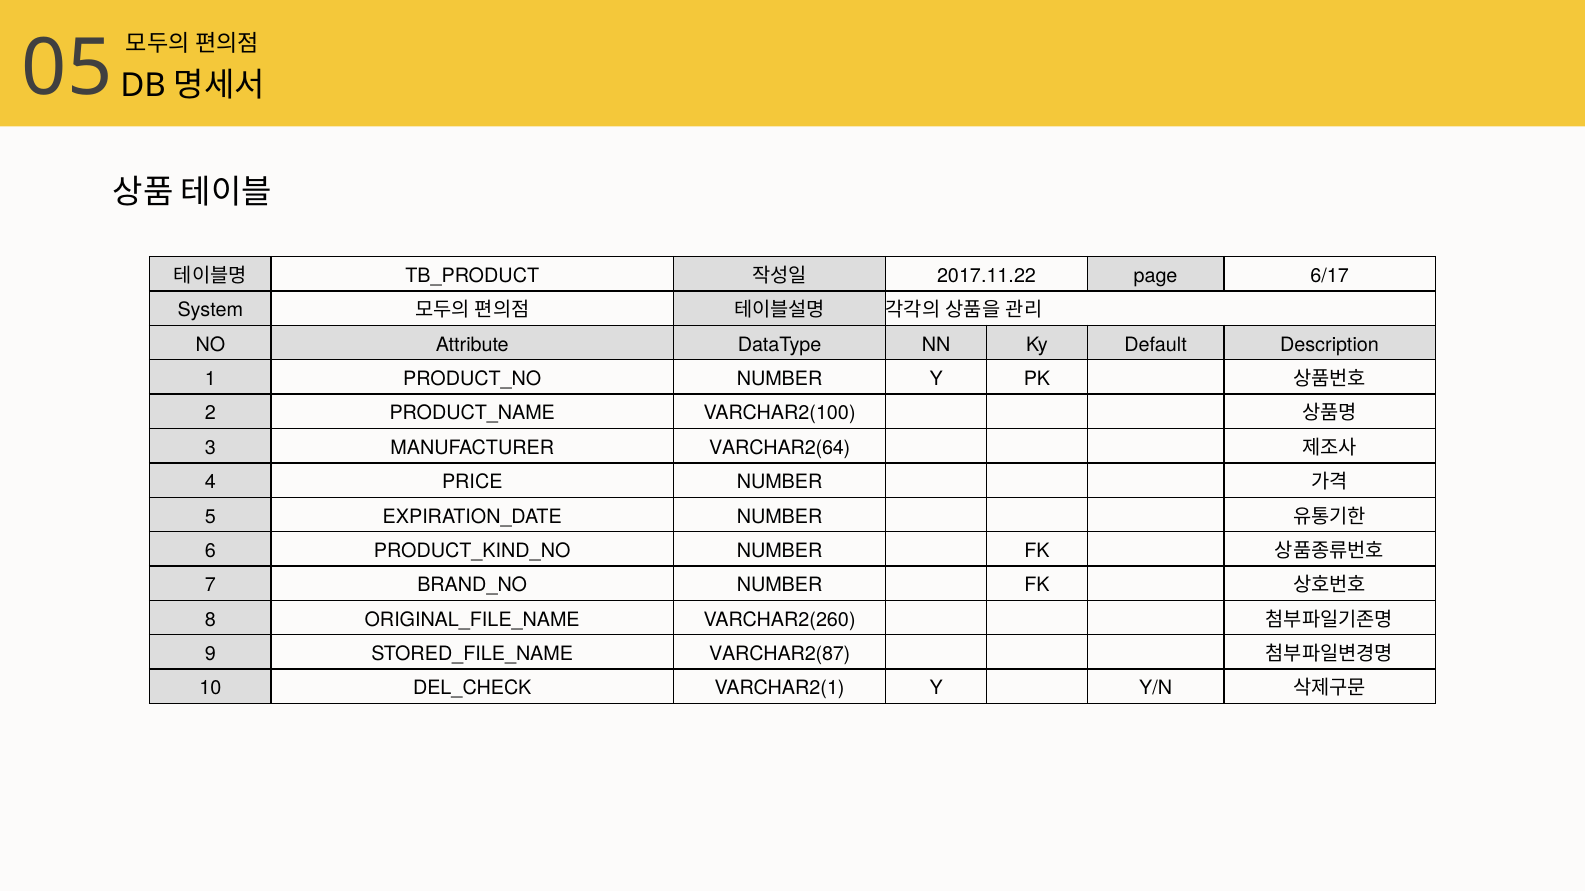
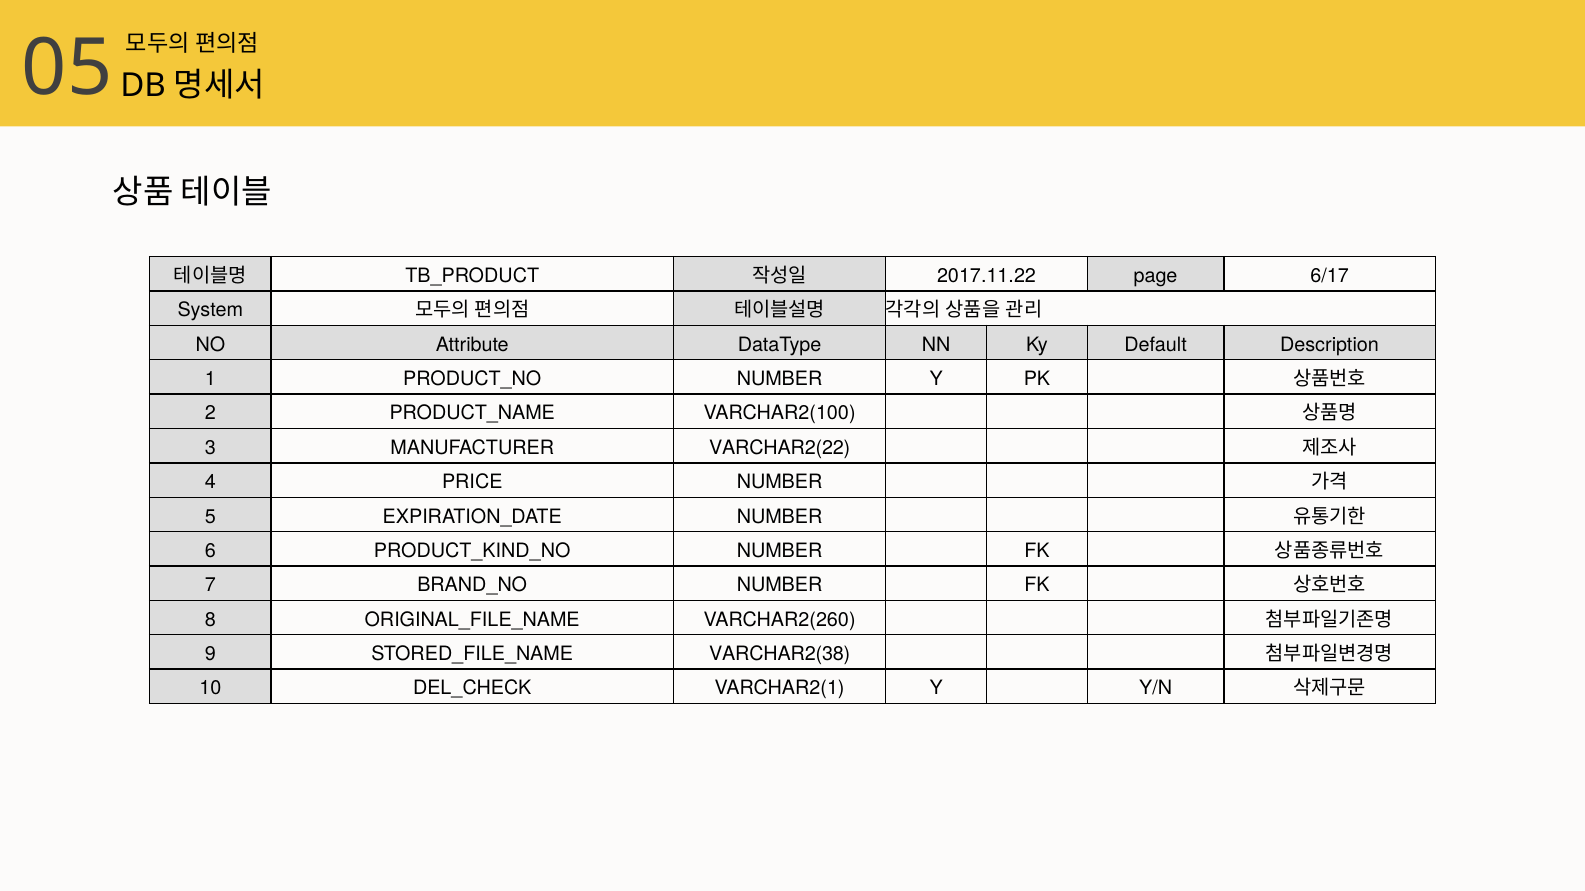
VARCHAR2(64: VARCHAR2(64 -> VARCHAR2(22
VARCHAR2(87: VARCHAR2(87 -> VARCHAR2(38
